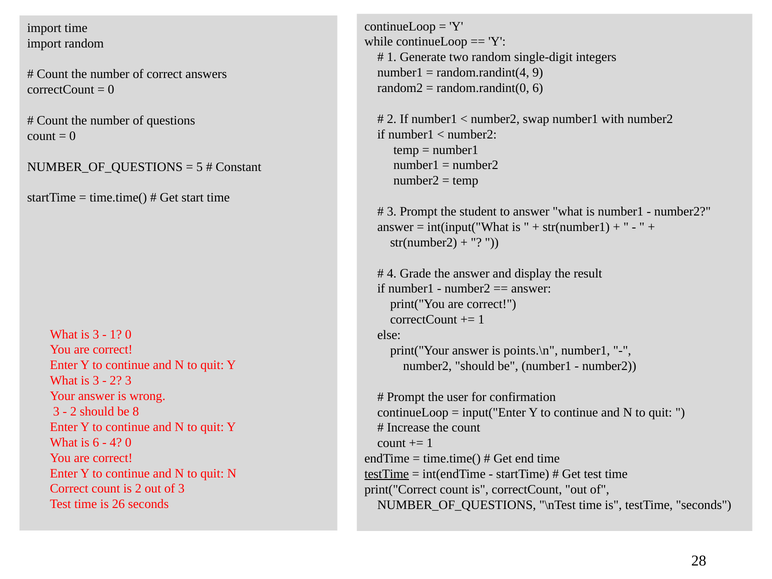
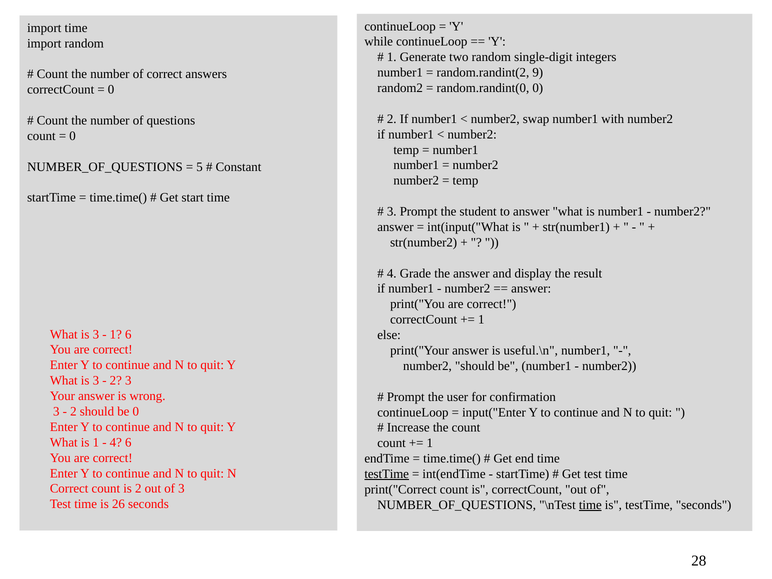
random.randint(4: random.randint(4 -> random.randint(2
random.randint(0 6: 6 -> 0
1 0: 0 -> 6
points.\n: points.\n -> useful.\n
be 8: 8 -> 0
is 6: 6 -> 1
4 0: 0 -> 6
time at (590, 505) underline: none -> present
